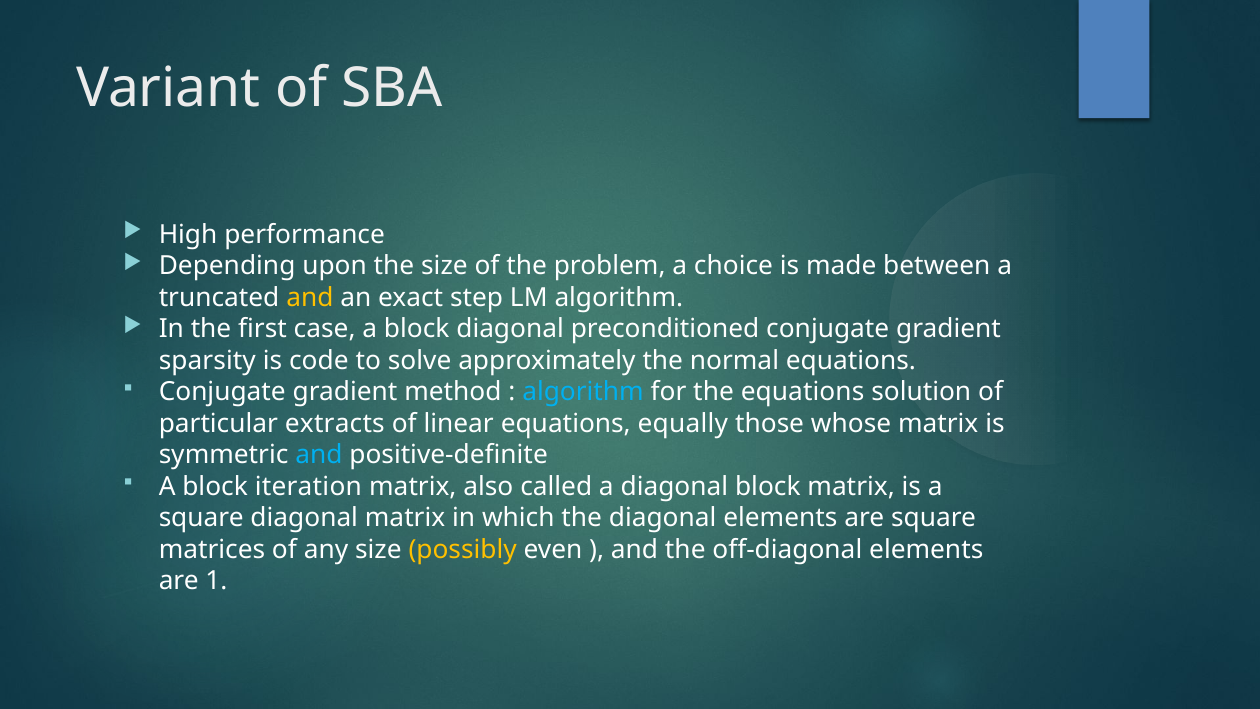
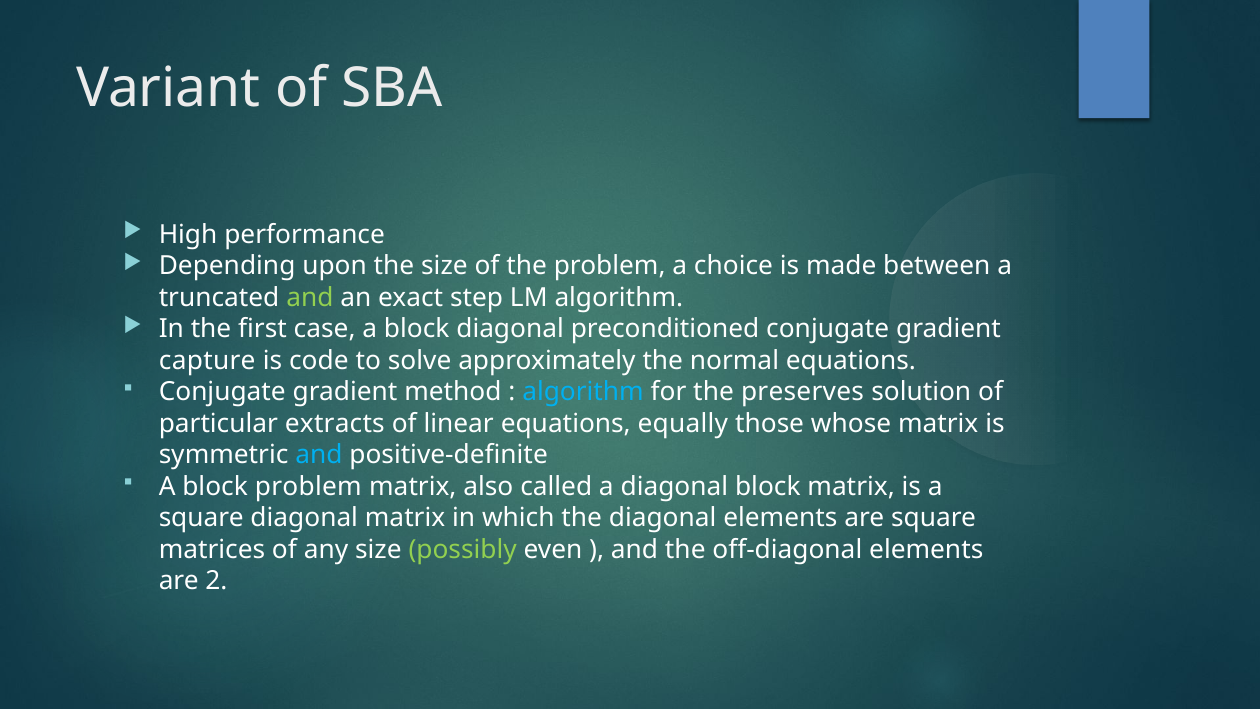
and at (310, 297) colour: yellow -> light green
sparsity: sparsity -> capture
the equations: equations -> preserves
block iteration: iteration -> problem
possibly colour: yellow -> light green
1: 1 -> 2
